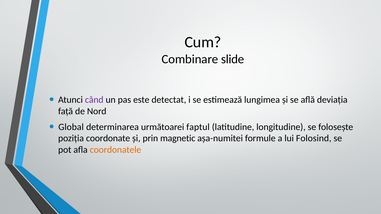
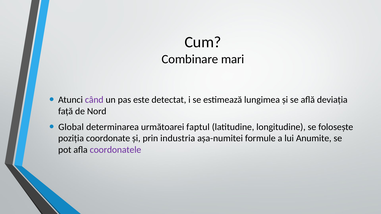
slide: slide -> mari
magnetic: magnetic -> industria
Folosind: Folosind -> Anumite
coordonatele colour: orange -> purple
